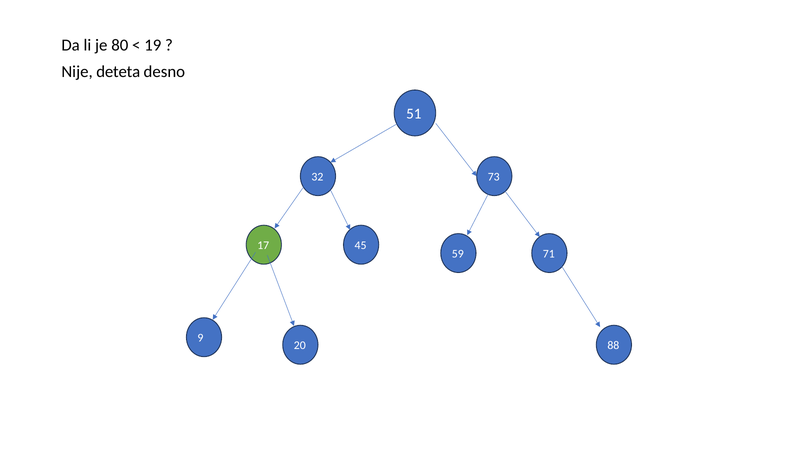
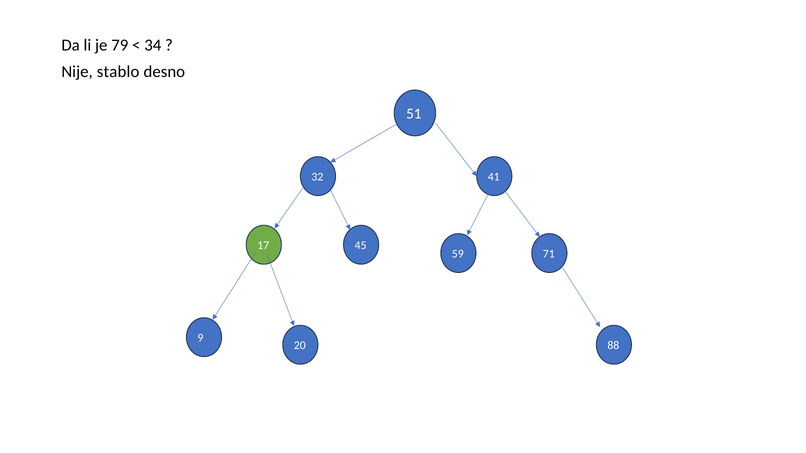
80: 80 -> 79
19: 19 -> 34
deteta: deteta -> stablo
73: 73 -> 41
